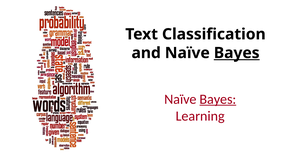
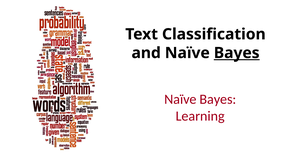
Bayes at (218, 99) underline: present -> none
